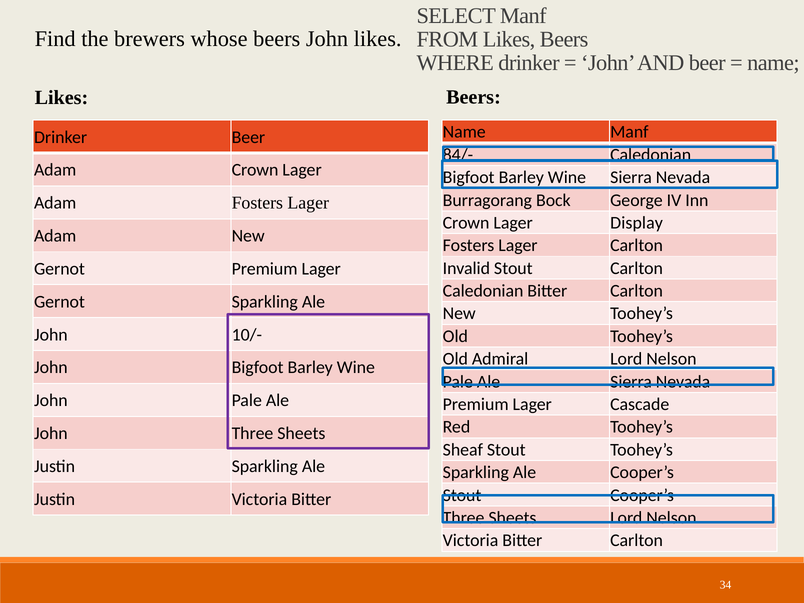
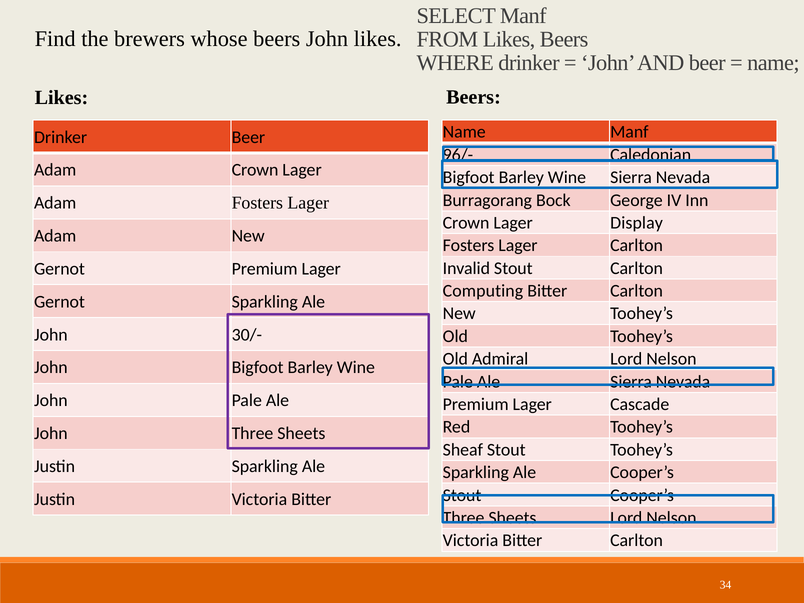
84/-: 84/- -> 96/-
Caledonian at (483, 291): Caledonian -> Computing
10/-: 10/- -> 30/-
